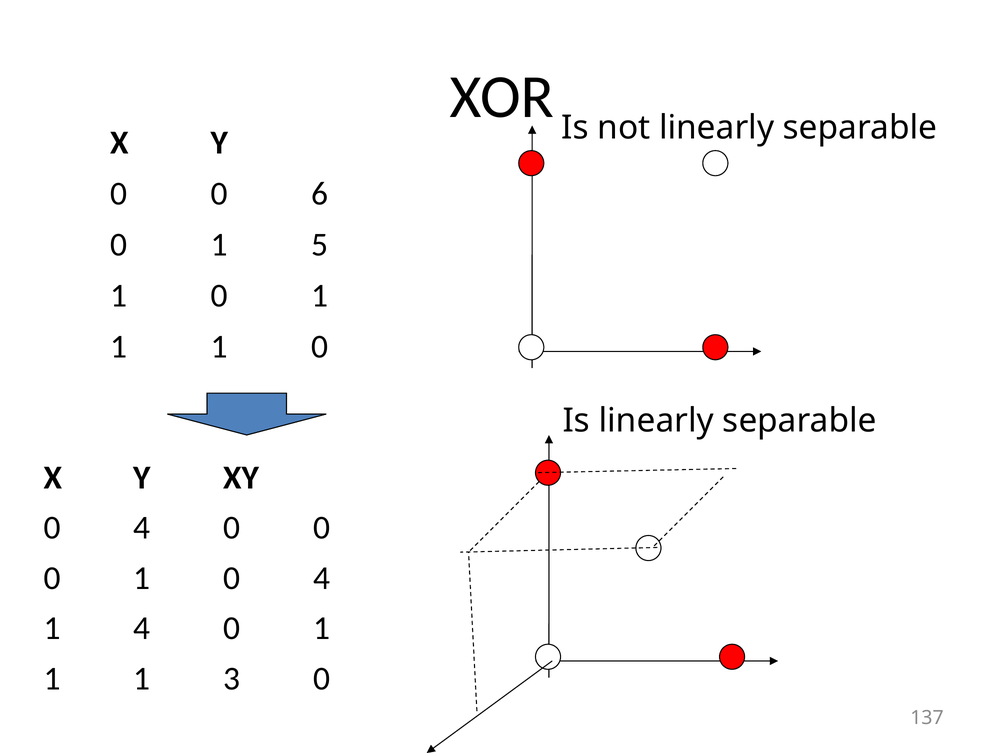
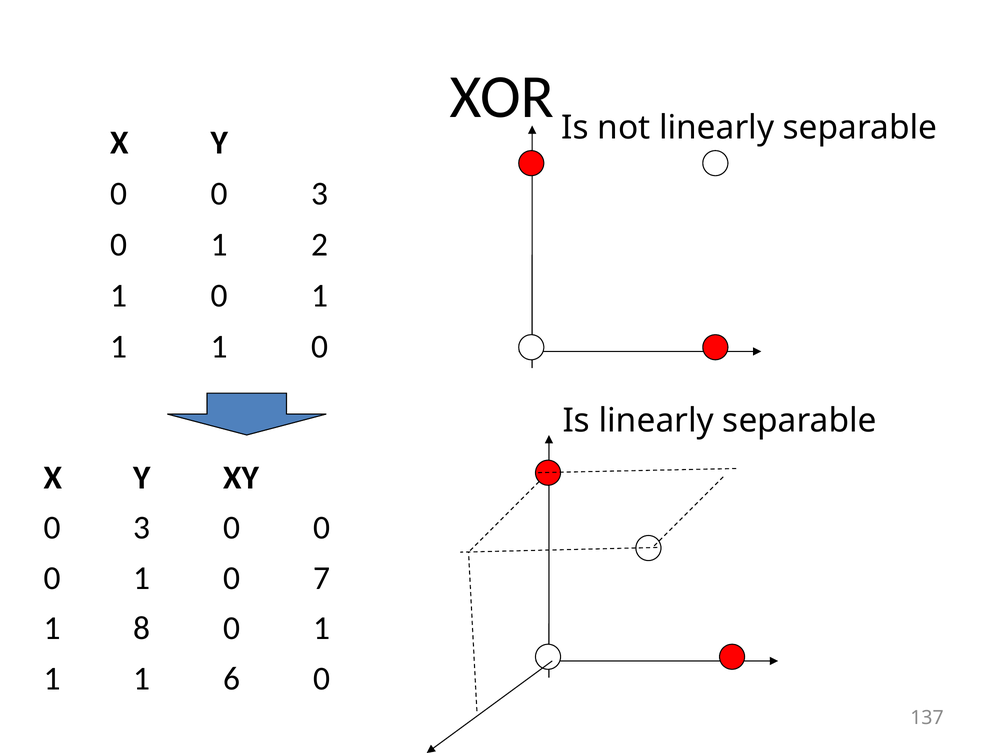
0 0 6: 6 -> 3
5: 5 -> 2
4 at (142, 528): 4 -> 3
1 0 4: 4 -> 7
1 4: 4 -> 8
3: 3 -> 6
